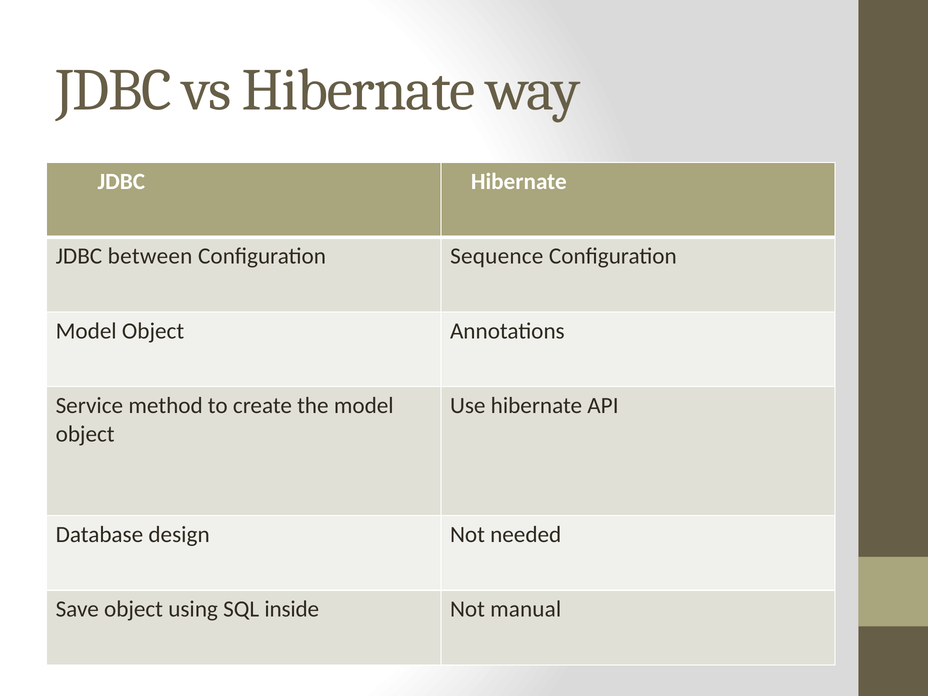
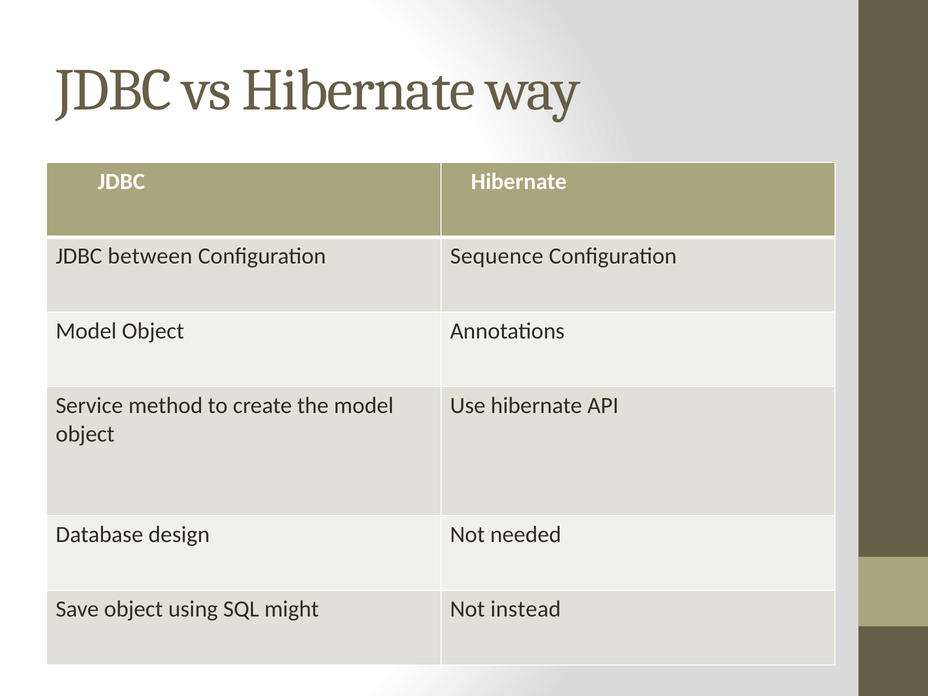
inside: inside -> might
manual: manual -> instead
